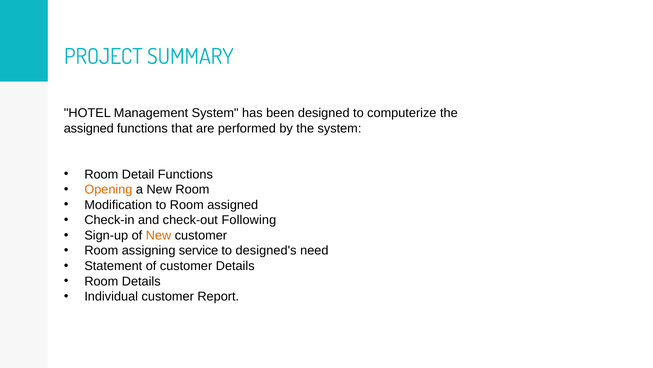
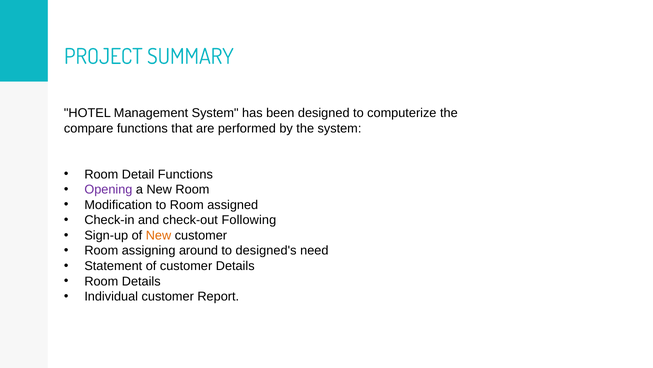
assigned at (89, 128): assigned -> compare
Opening colour: orange -> purple
service: service -> around
